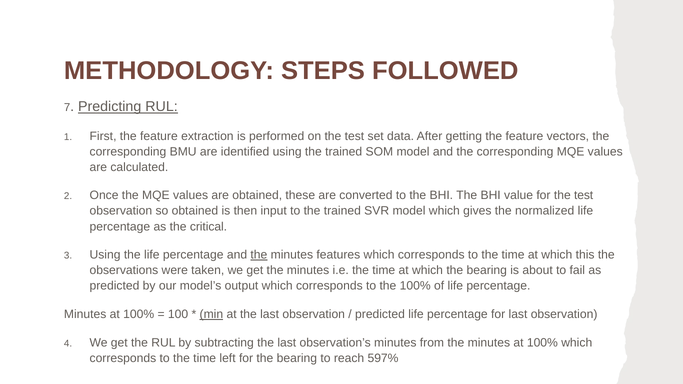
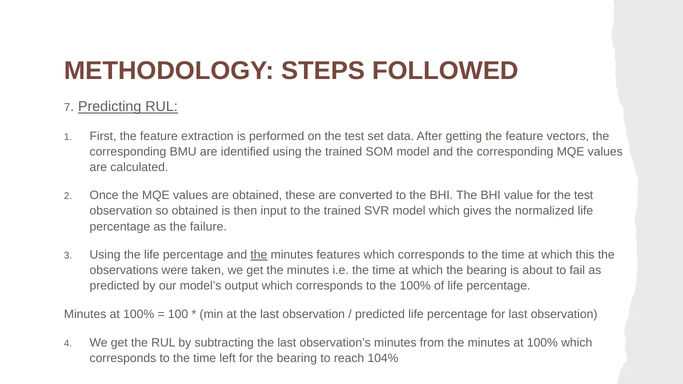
critical: critical -> failure
min underline: present -> none
597%: 597% -> 104%
